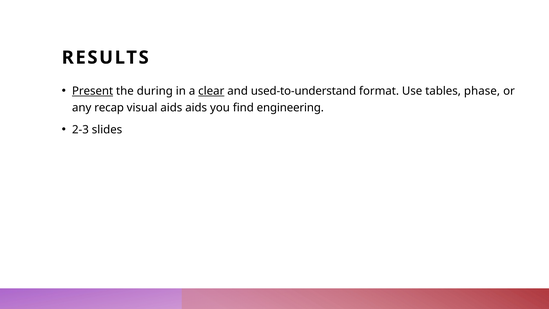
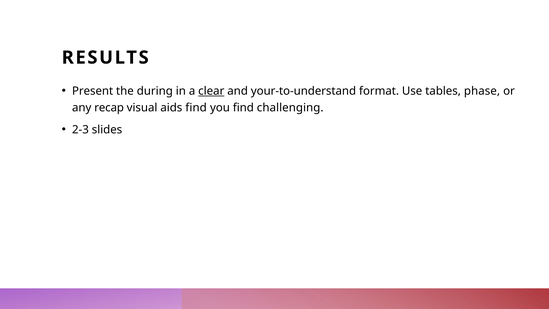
Present underline: present -> none
used-to-understand: used-to-understand -> your-to-understand
aids aids: aids -> find
engineering: engineering -> challenging
